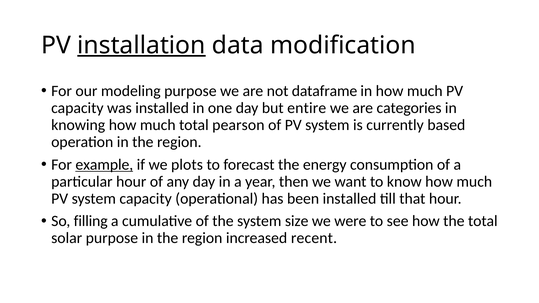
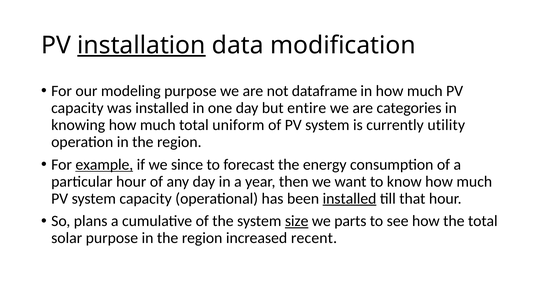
pearson: pearson -> uniform
based: based -> utility
plots: plots -> since
installed at (349, 199) underline: none -> present
filling: filling -> plans
size underline: none -> present
were: were -> parts
